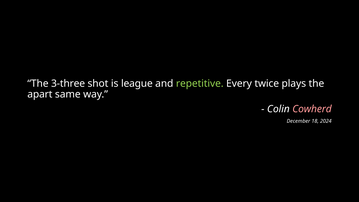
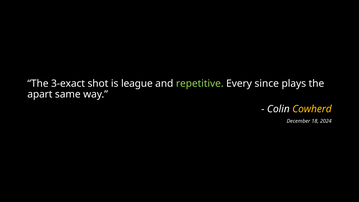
3-three: 3-three -> 3-exact
twice: twice -> since
Cowherd colour: pink -> yellow
